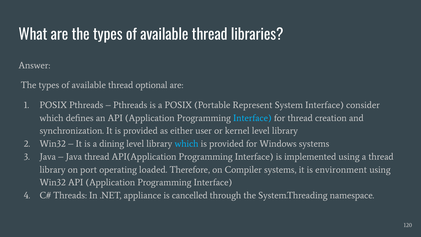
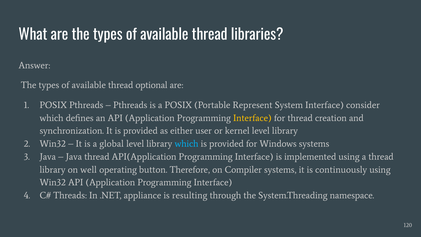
Interface at (252, 118) colour: light blue -> yellow
dining: dining -> global
port: port -> well
loaded: loaded -> button
environment: environment -> continuously
cancelled: cancelled -> resulting
